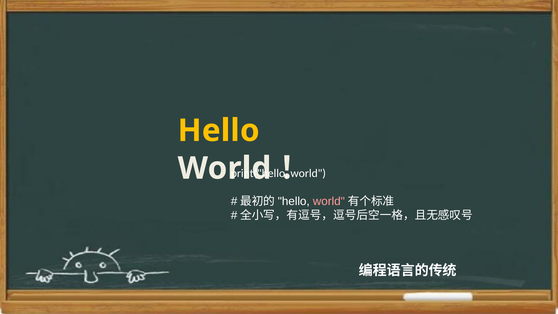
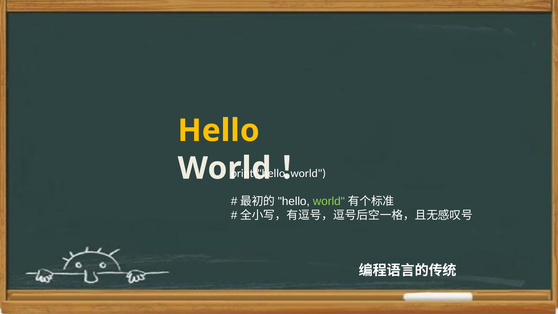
world at (329, 201) colour: pink -> light green
